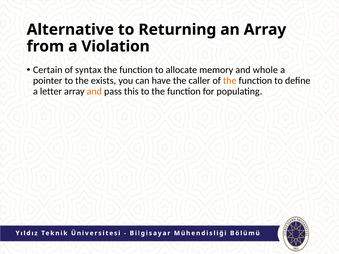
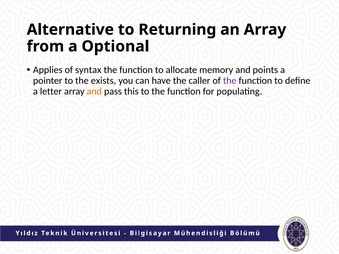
Violation: Violation -> Optional
Certain: Certain -> Applies
whole: whole -> points
the at (230, 81) colour: orange -> purple
